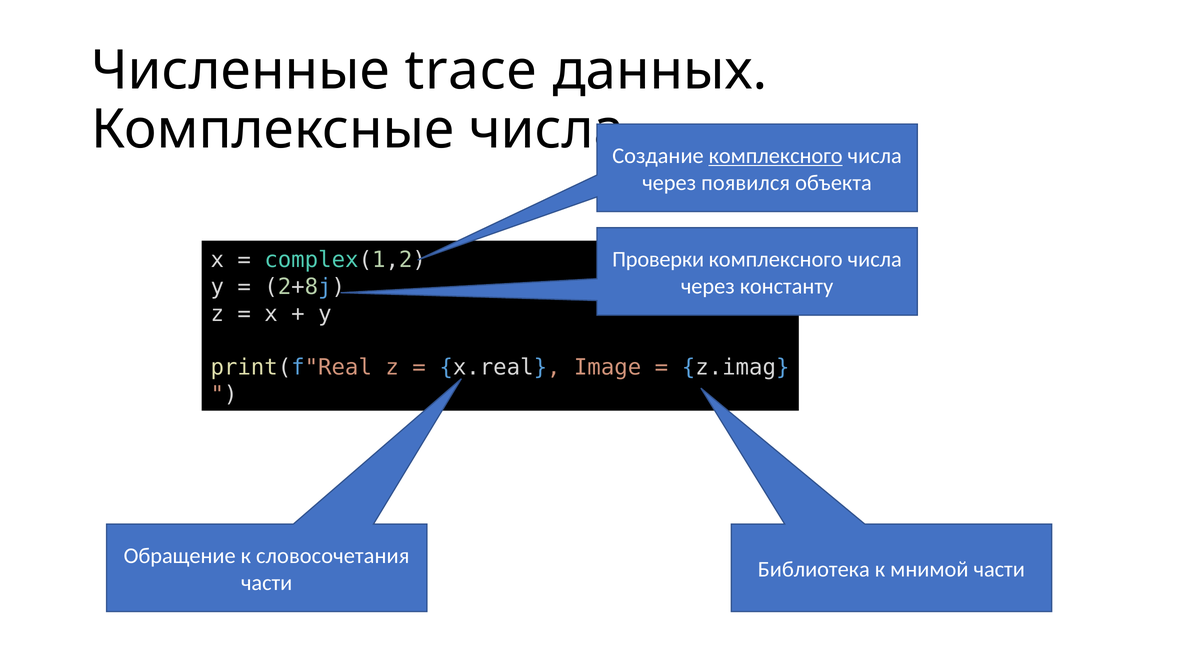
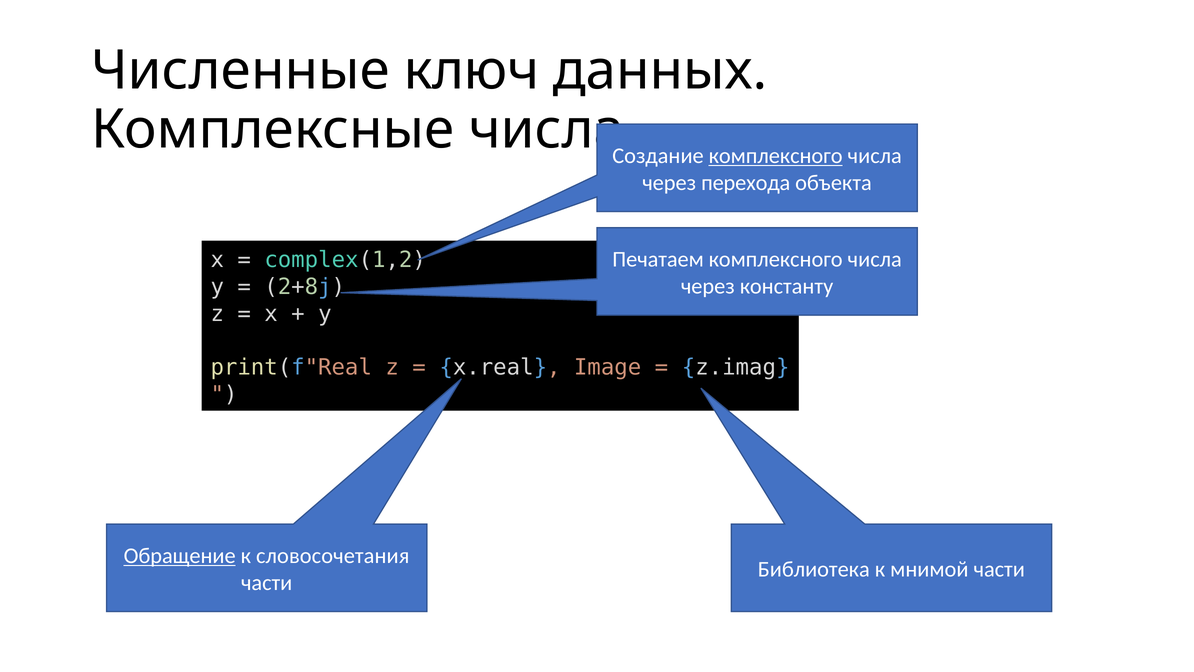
trace: trace -> ключ
появился: появился -> перехода
Проверки: Проверки -> Печатаем
Обращение underline: none -> present
